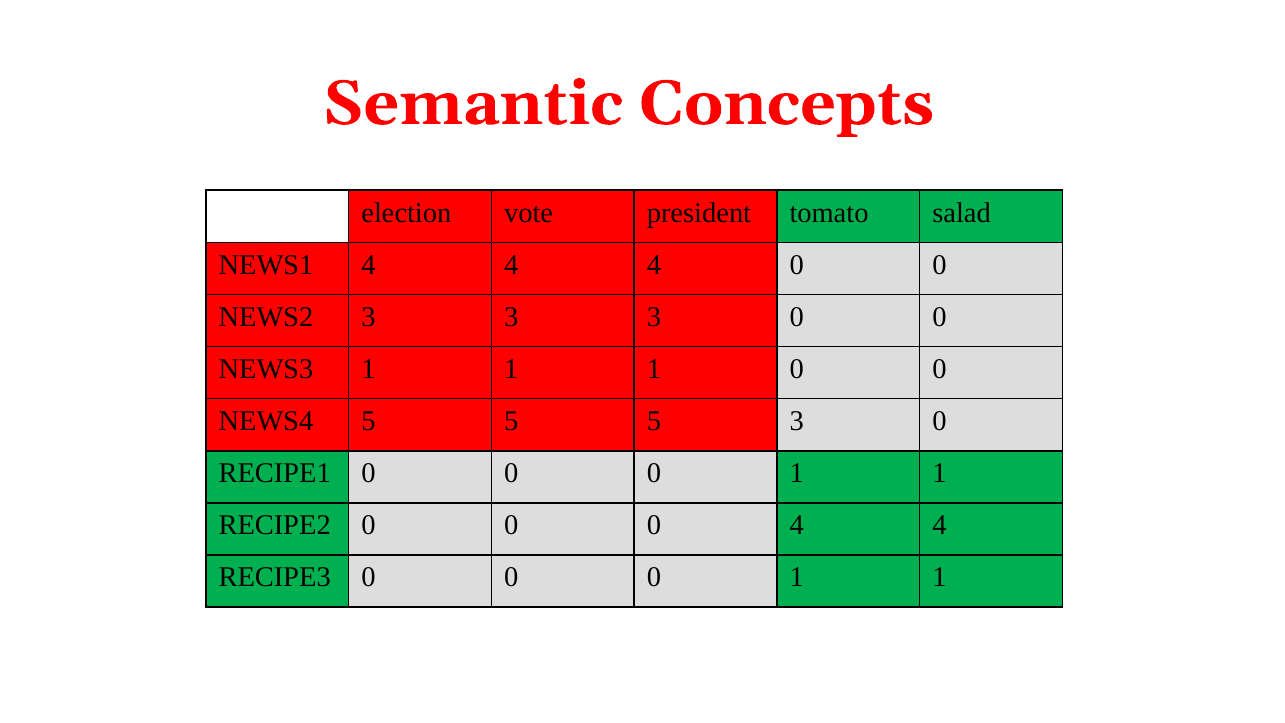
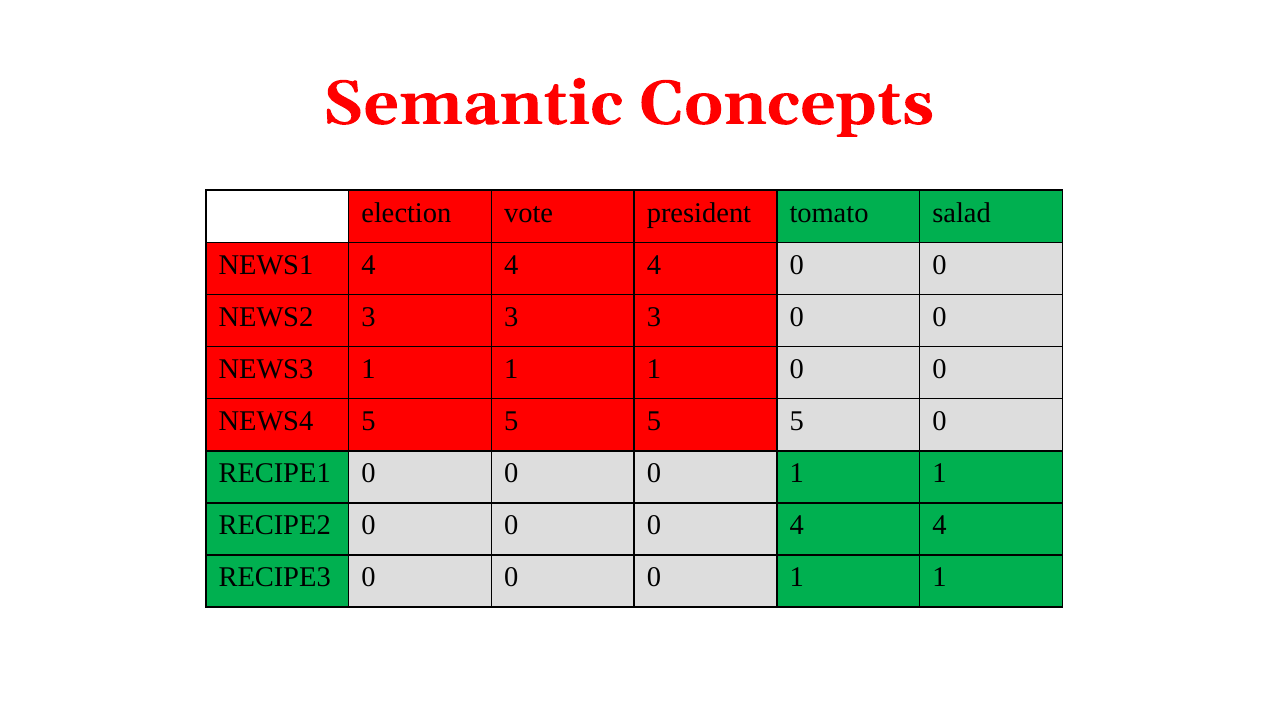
5 5 5 3: 3 -> 5
